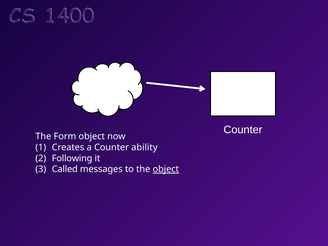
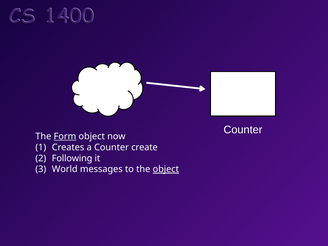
Form underline: none -> present
ability: ability -> create
Called: Called -> World
